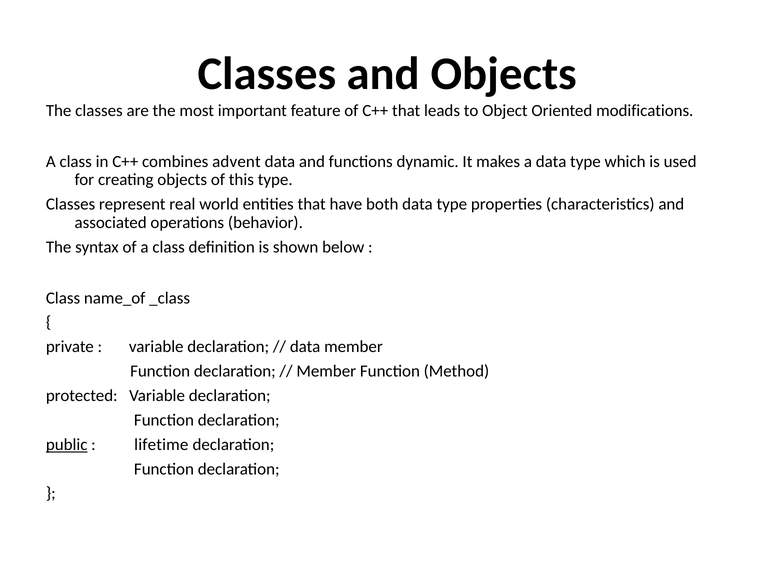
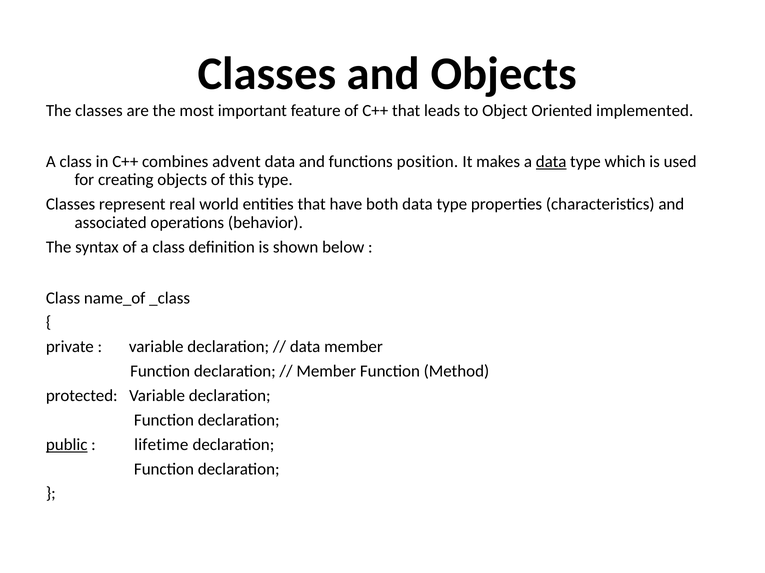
modifications: modifications -> implemented
dynamic: dynamic -> position
data at (551, 162) underline: none -> present
